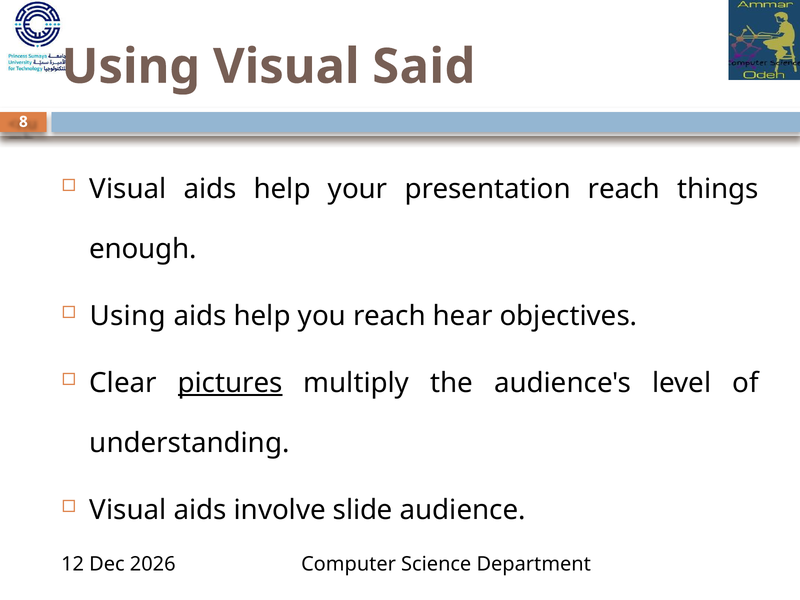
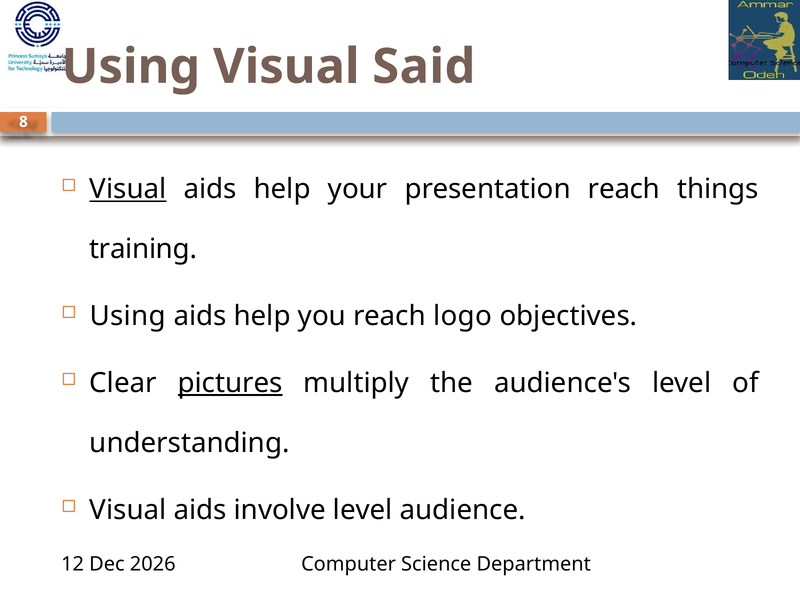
Visual at (128, 189) underline: none -> present
enough: enough -> training
hear: hear -> logo
involve slide: slide -> level
